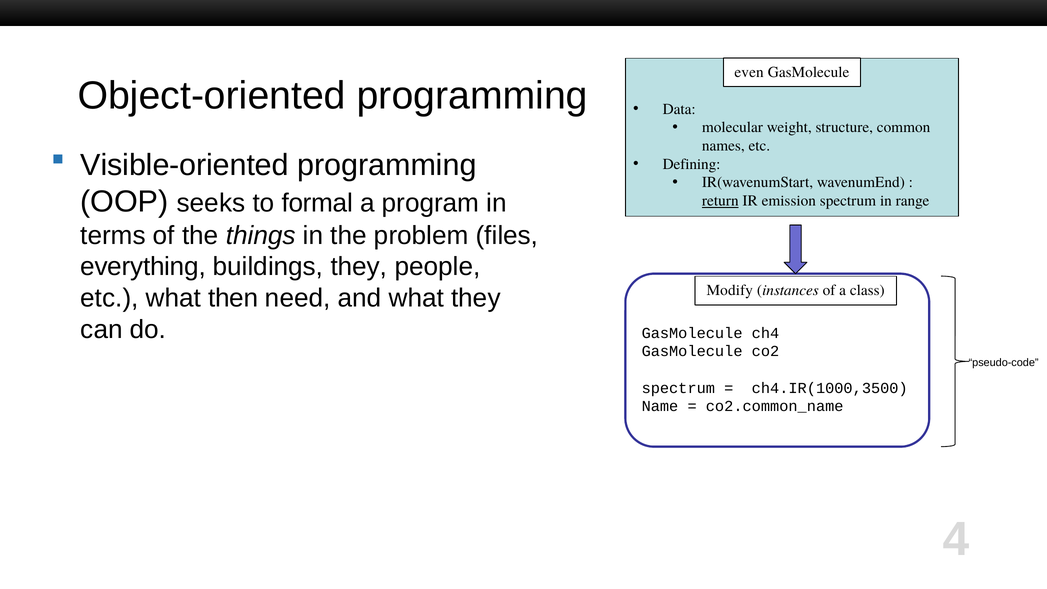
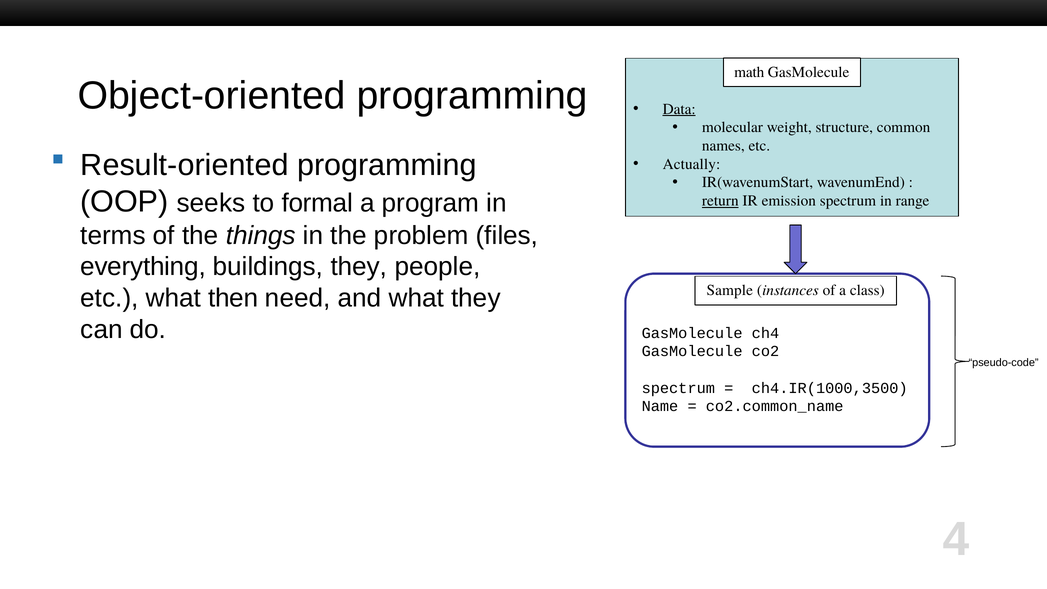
even: even -> math
Data underline: none -> present
Visible-oriented: Visible-oriented -> Result-oriented
Defining: Defining -> Actually
Modify: Modify -> Sample
